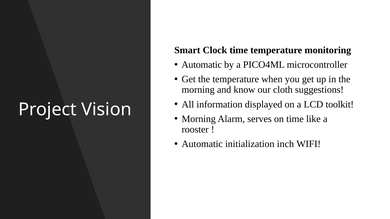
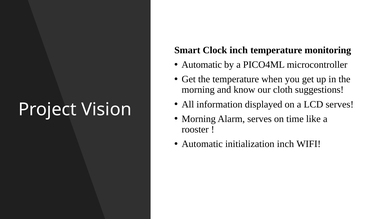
Clock time: time -> inch
LCD toolkit: toolkit -> serves
